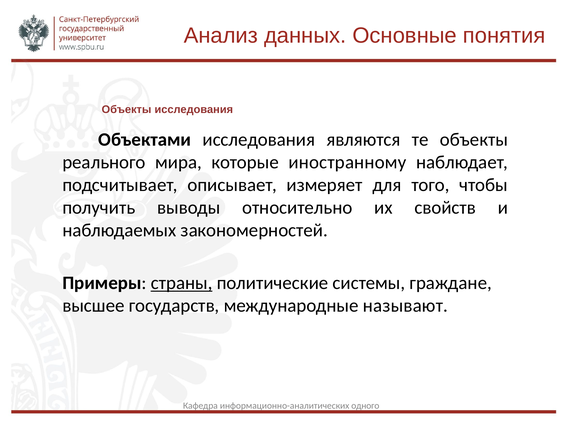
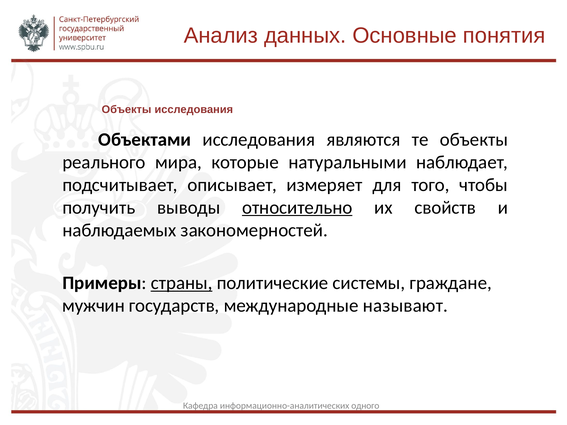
иностранному: иностранному -> натуральными
относительно underline: none -> present
высшее: высшее -> мужчин
